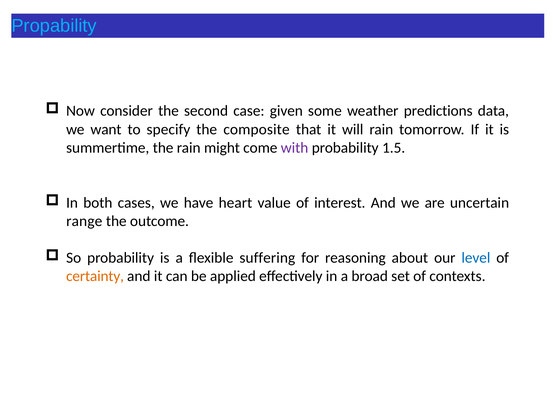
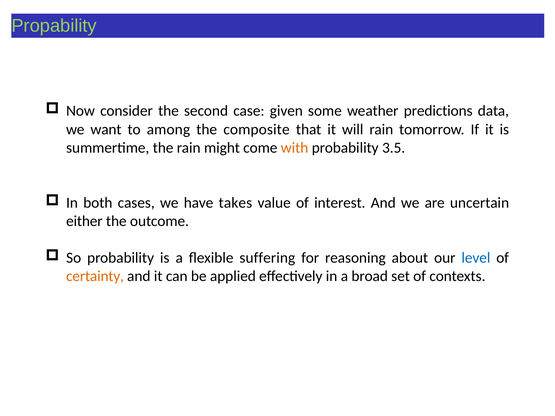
Propability colour: light blue -> light green
specify: specify -> among
with colour: purple -> orange
1.5: 1.5 -> 3.5
heart: heart -> takes
range: range -> either
